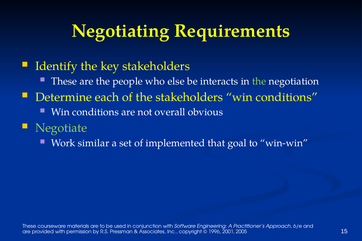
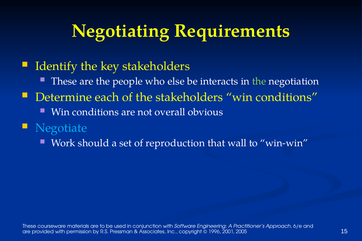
Negotiate colour: light green -> light blue
similar: similar -> should
implemented: implemented -> reproduction
goal: goal -> wall
